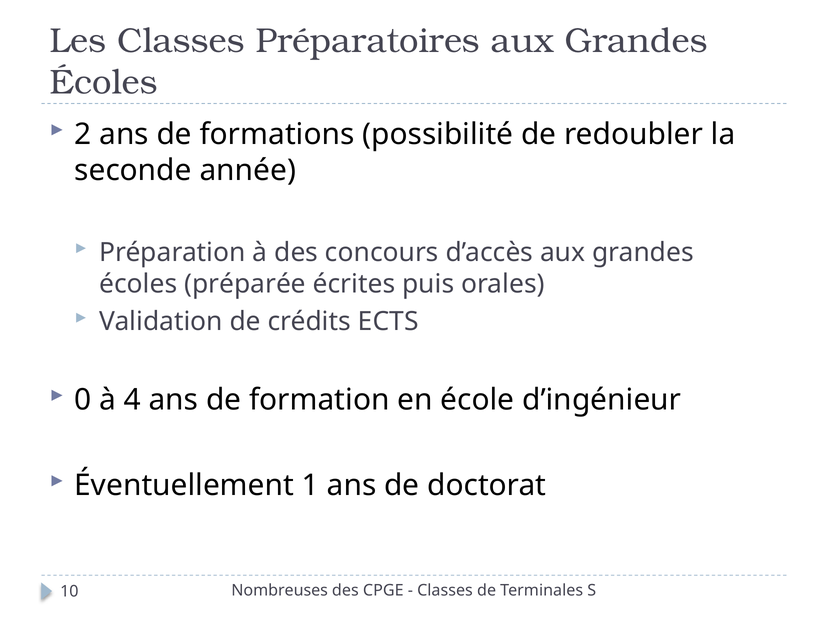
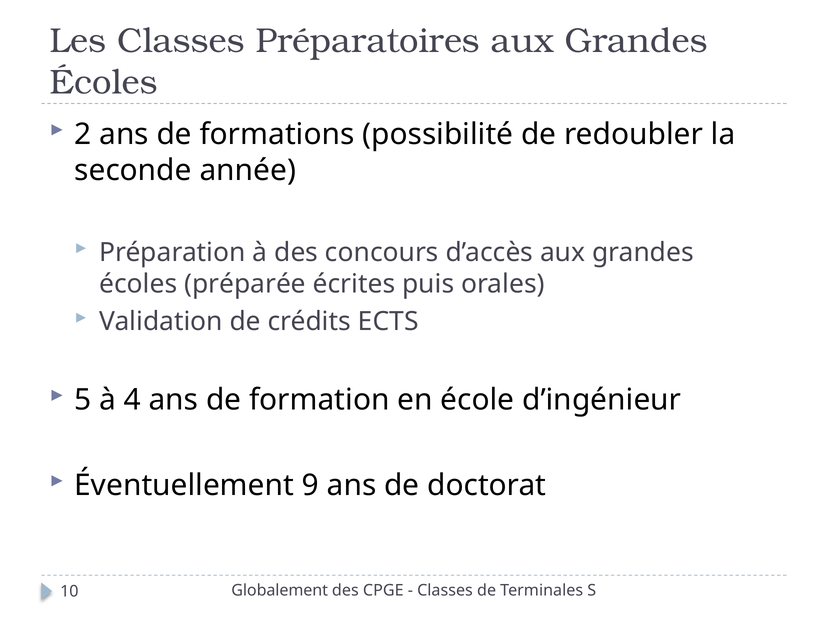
0: 0 -> 5
1: 1 -> 9
Nombreuses: Nombreuses -> Globalement
